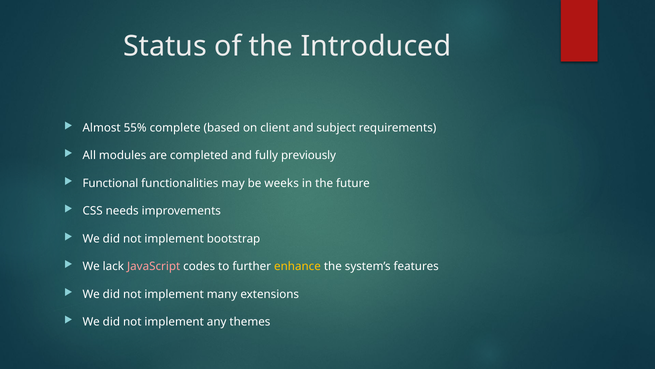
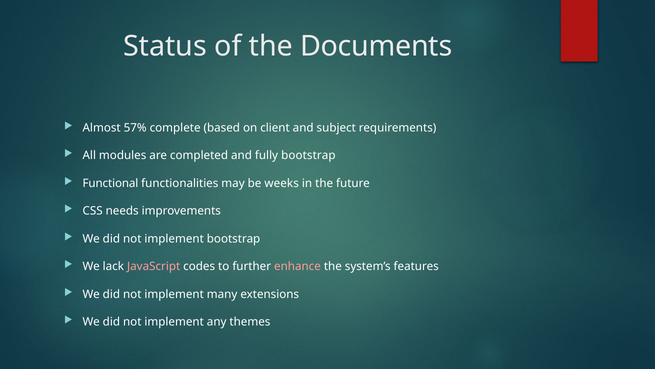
Introduced: Introduced -> Documents
55%: 55% -> 57%
fully previously: previously -> bootstrap
enhance colour: yellow -> pink
